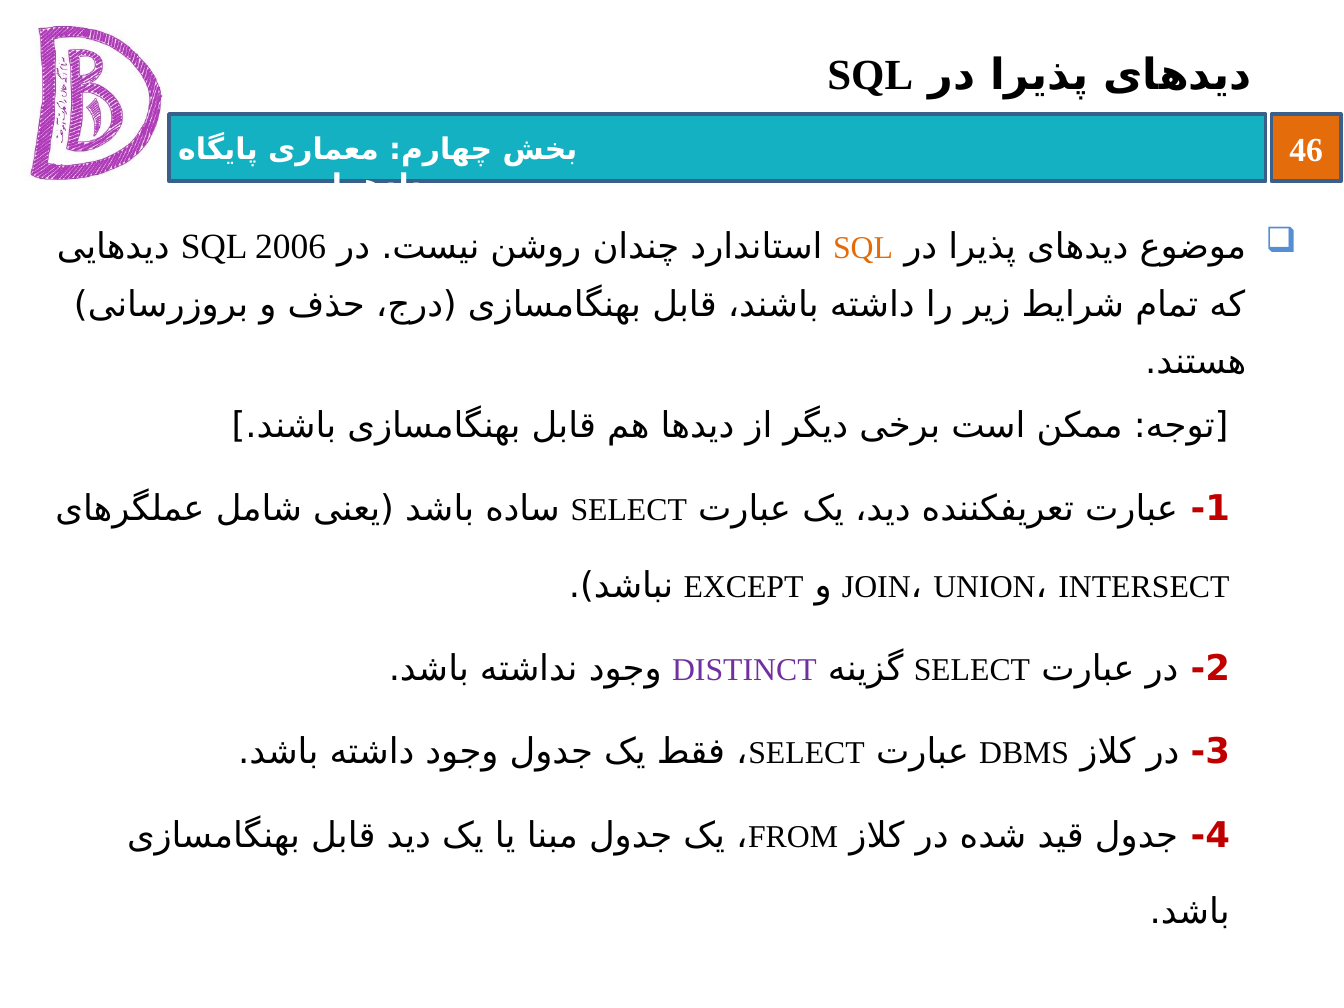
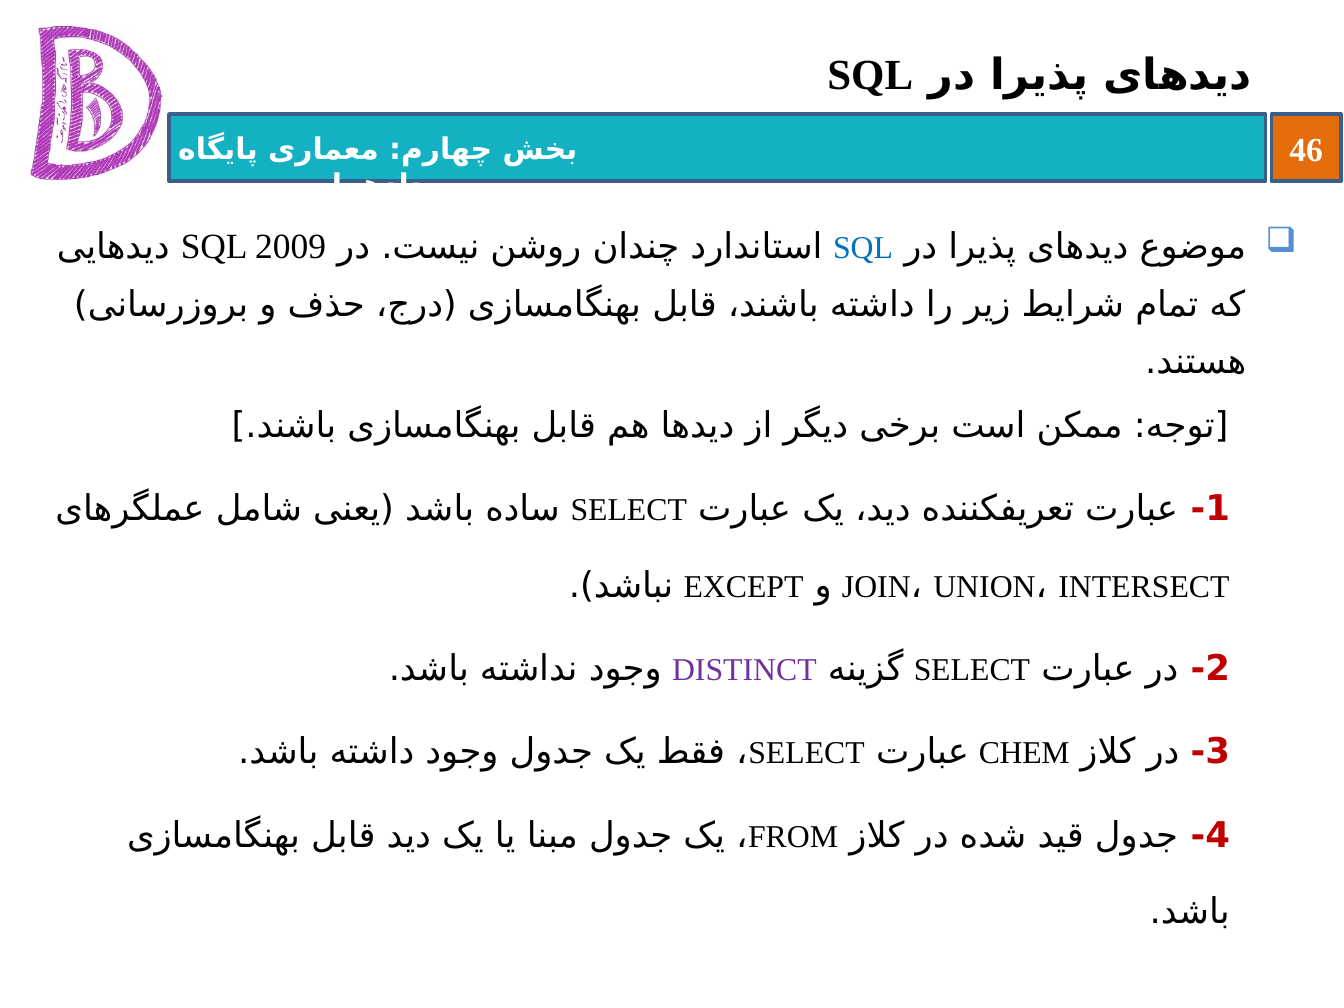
2006: 2006 -> 2009
SQL at (863, 248) colour: orange -> blue
DBMS: DBMS -> CHEM
